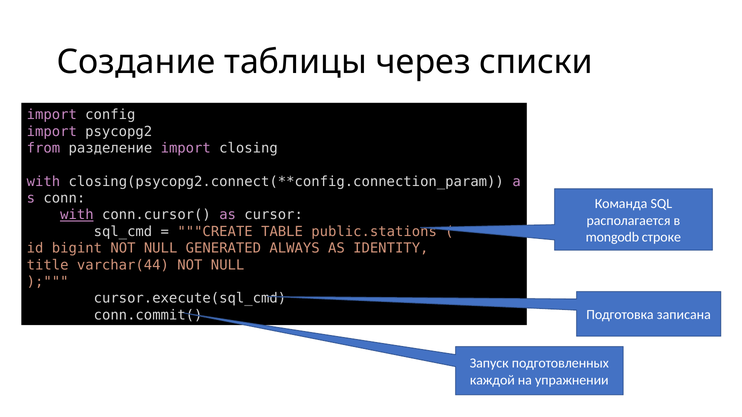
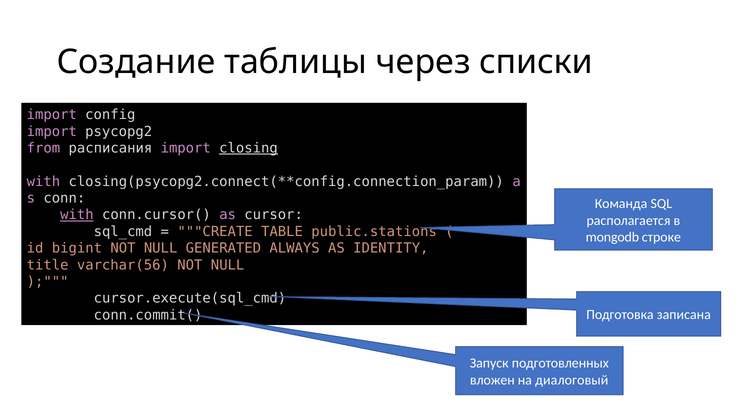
разделение: разделение -> расписания
closing underline: none -> present
varchar(44: varchar(44 -> varchar(56
каждой: каждой -> вложен
упражнении: упражнении -> диалоговый
